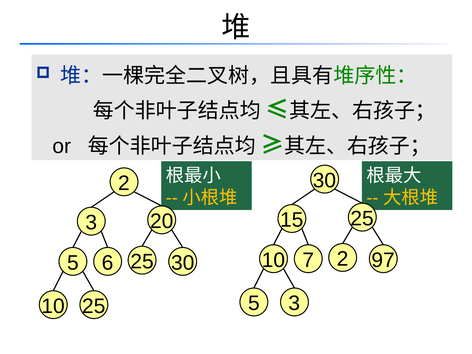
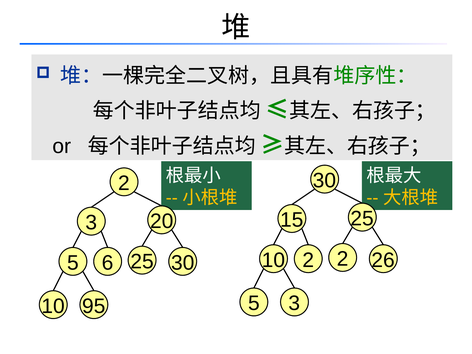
97: 97 -> 26
10 7: 7 -> 2
10 25: 25 -> 95
